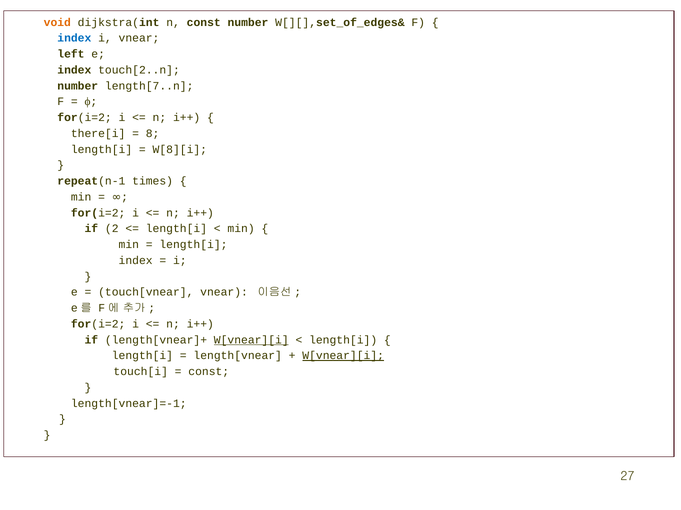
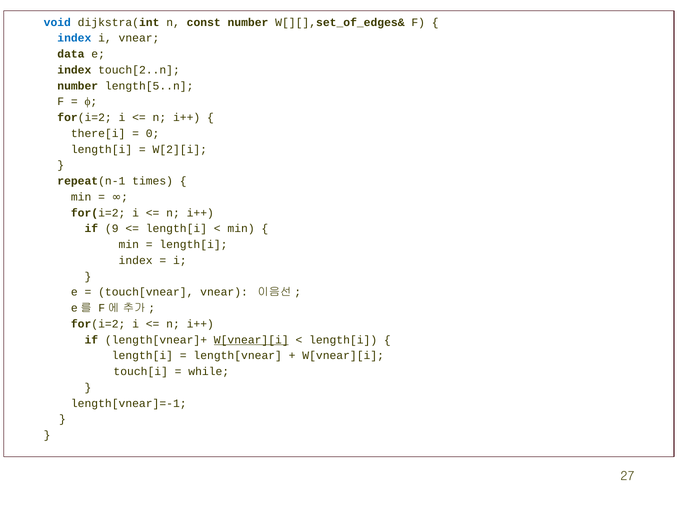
void colour: orange -> blue
left: left -> data
length[7..n: length[7..n -> length[5..n
8: 8 -> 0
W[8][i: W[8][i -> W[2][i
2: 2 -> 9
W[vnear][i at (343, 356) underline: present -> none
const at (209, 372): const -> while
